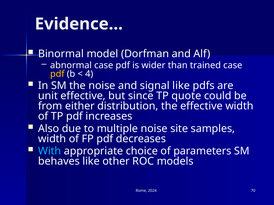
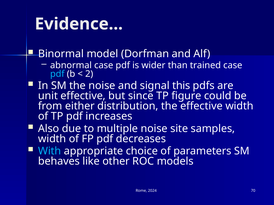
pdf at (57, 74) colour: yellow -> light blue
4: 4 -> 2
signal like: like -> this
quote: quote -> figure
